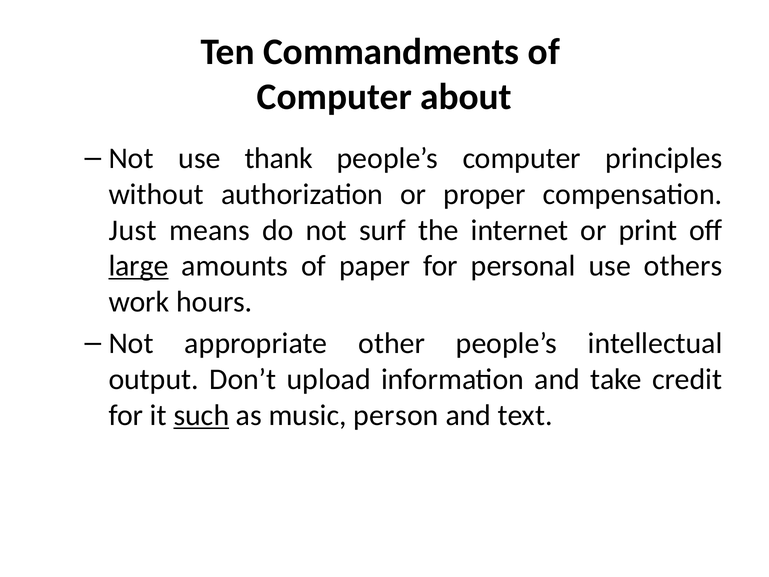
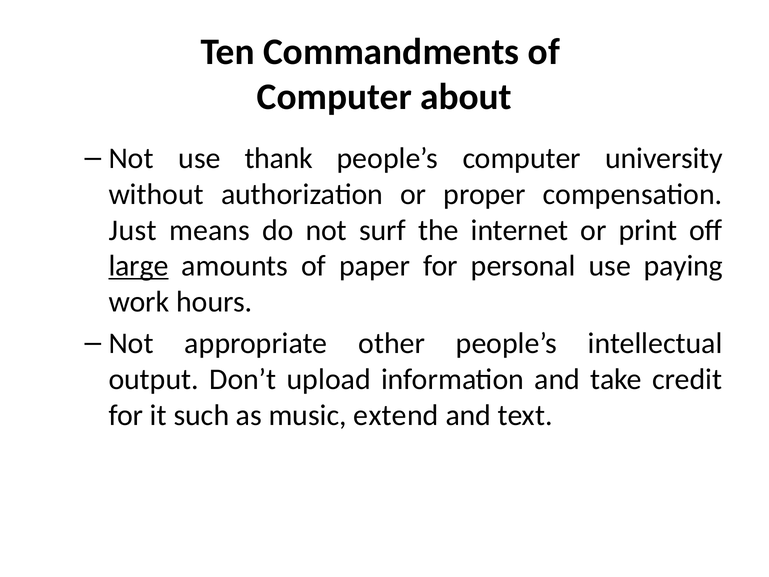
principles: principles -> university
others: others -> paying
such underline: present -> none
person: person -> extend
